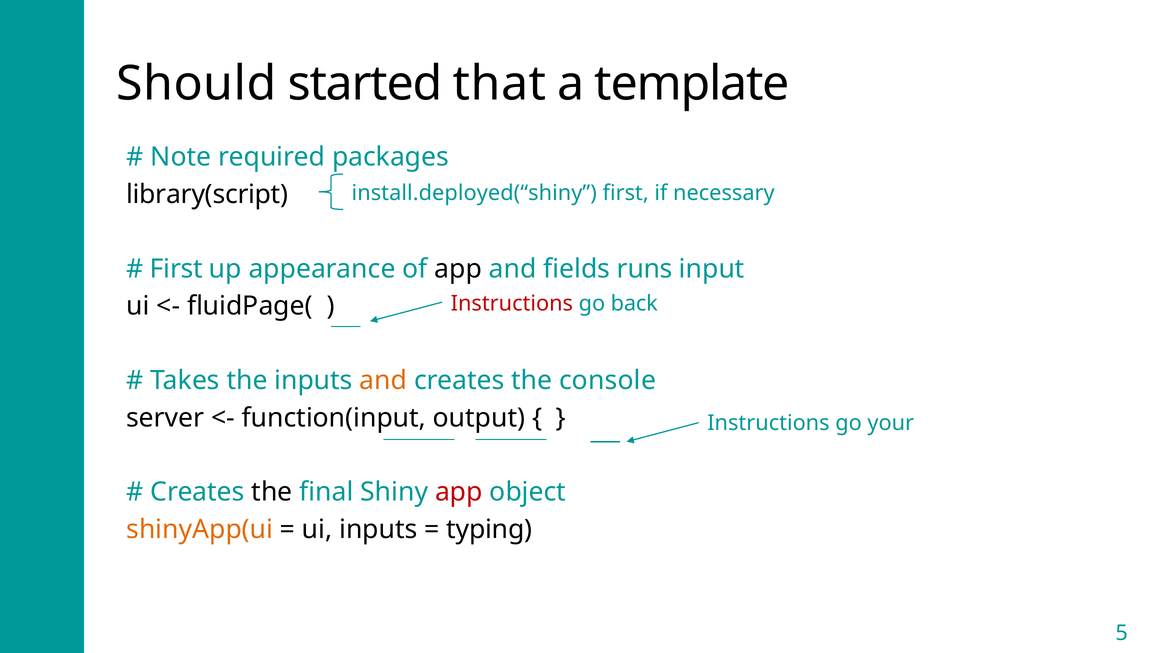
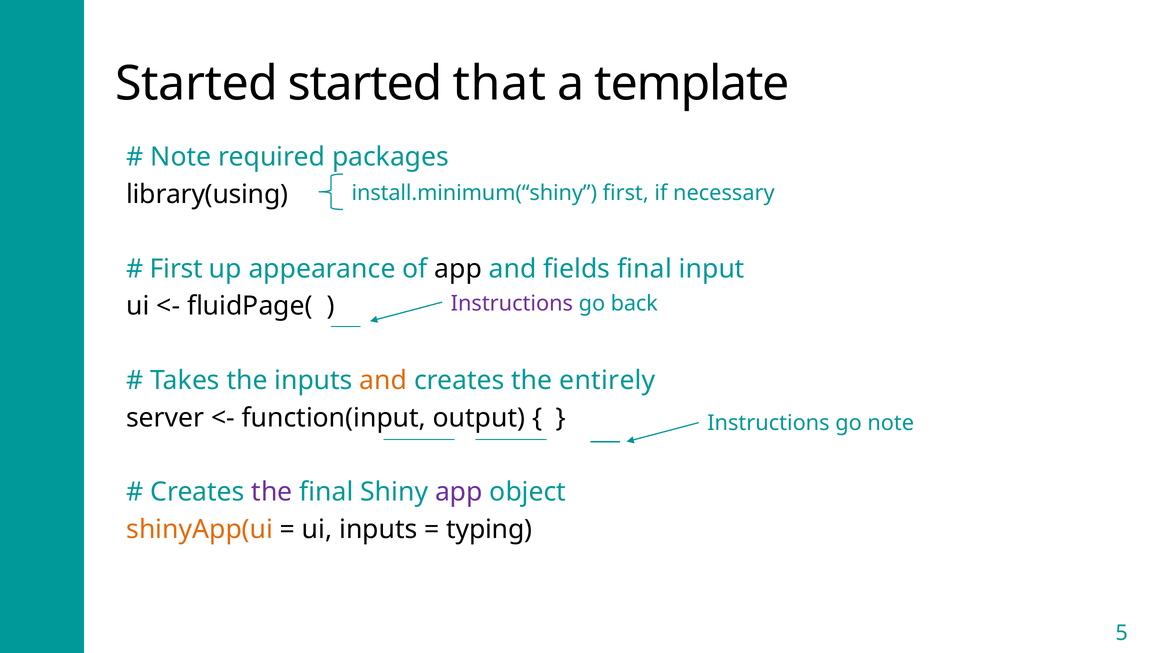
Should at (196, 84): Should -> Started
install.deployed(“shiny: install.deployed(“shiny -> install.minimum(“shiny
library(script: library(script -> library(using
fields runs: runs -> final
Instructions at (512, 303) colour: red -> purple
console: console -> entirely
go your: your -> note
the at (272, 492) colour: black -> purple
app at (459, 492) colour: red -> purple
